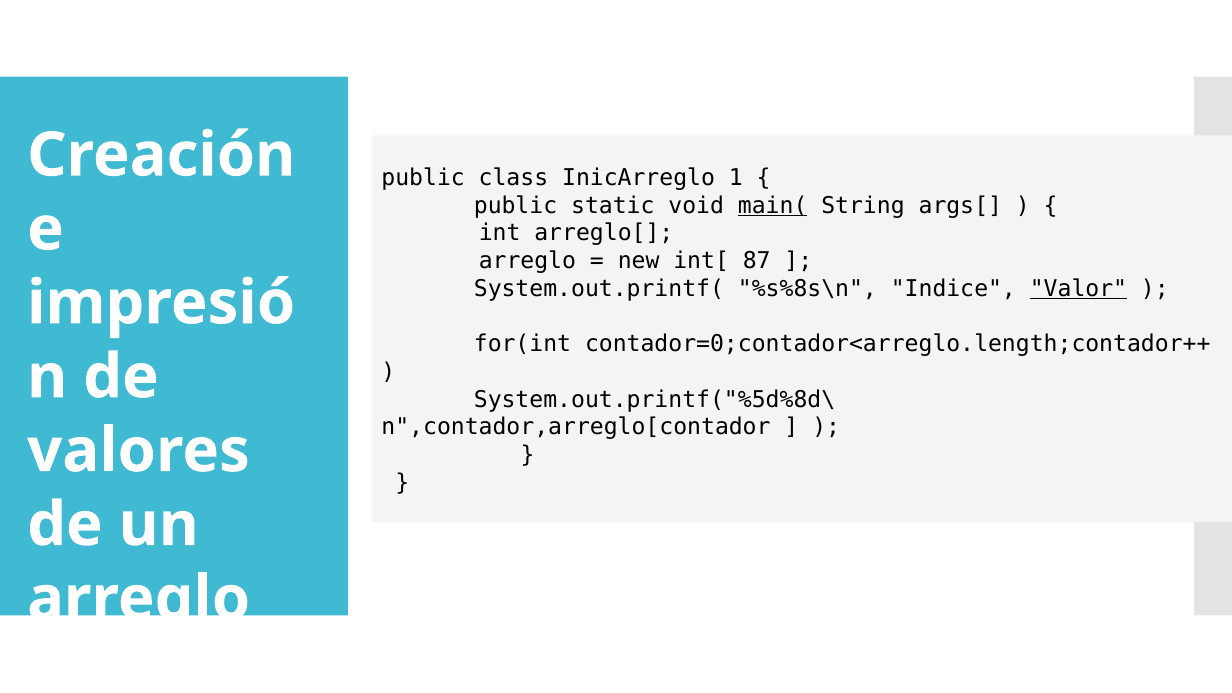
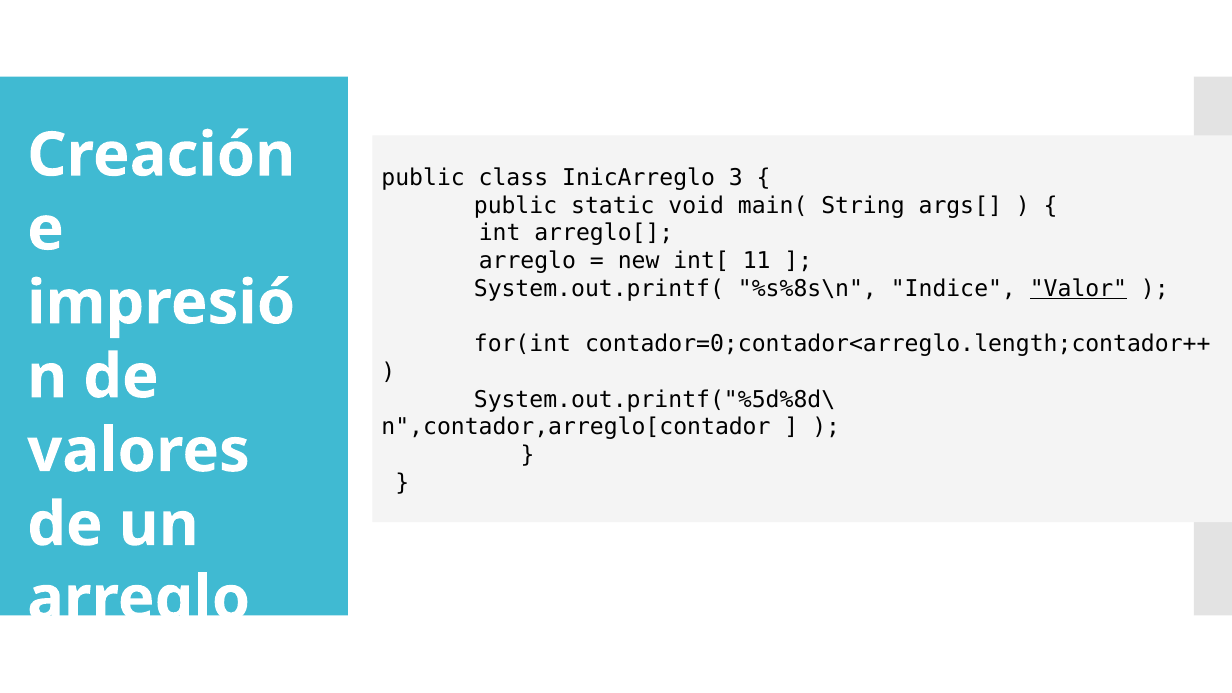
1: 1 -> 3
main( underline: present -> none
87: 87 -> 11
